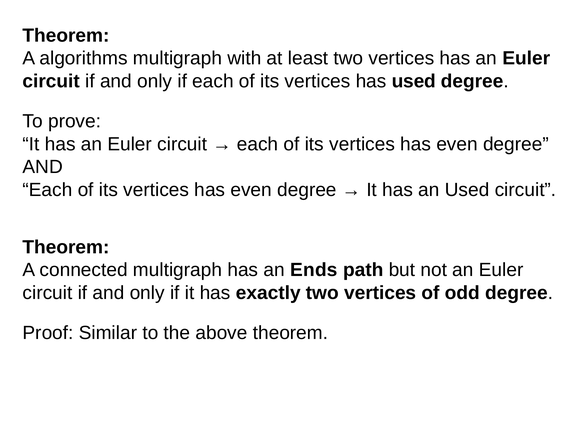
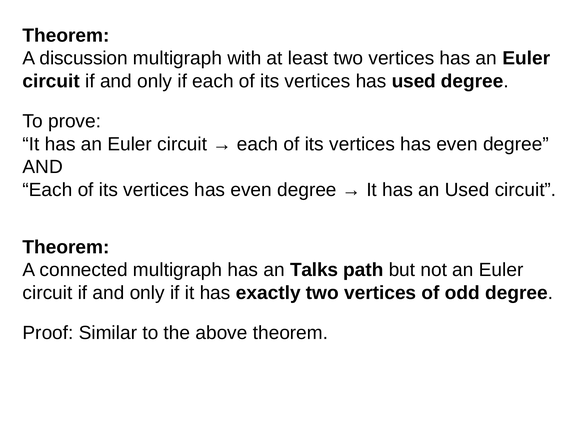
algorithms: algorithms -> discussion
Ends: Ends -> Talks
